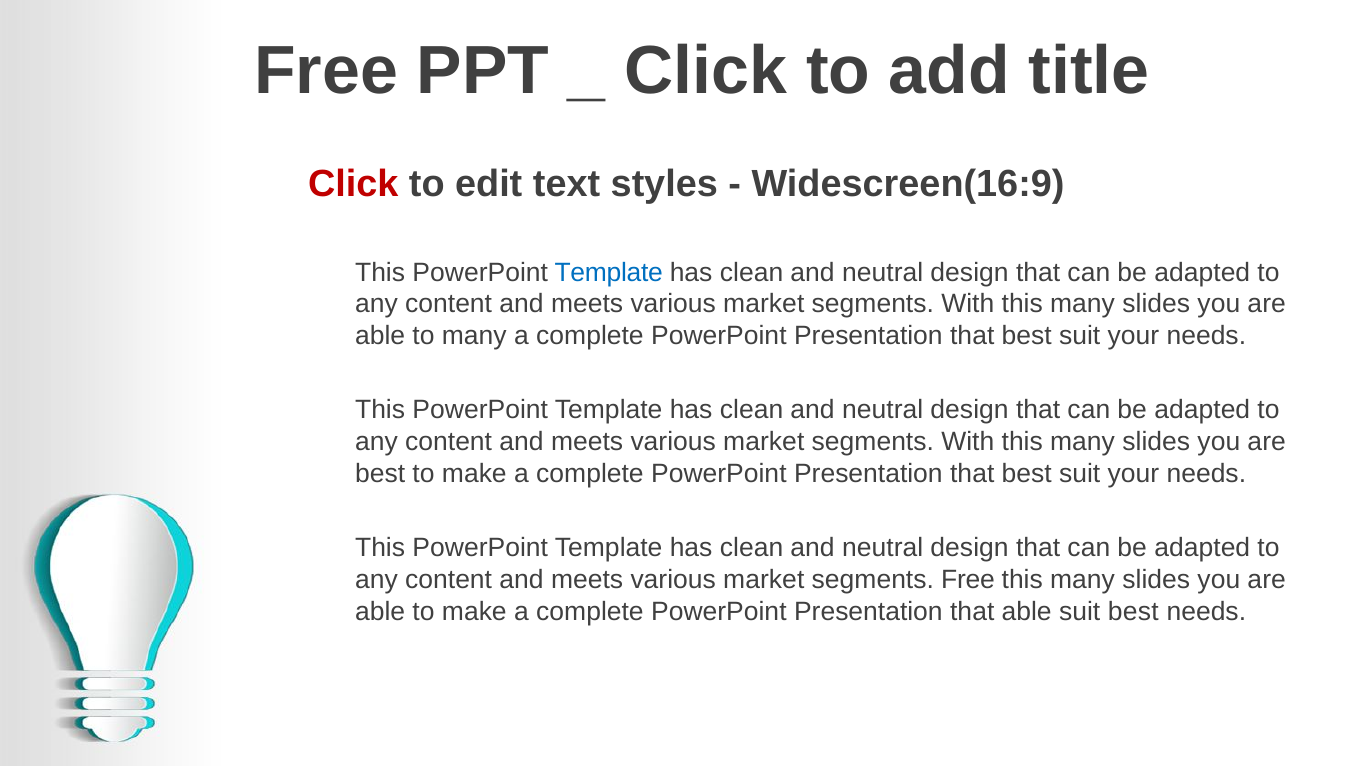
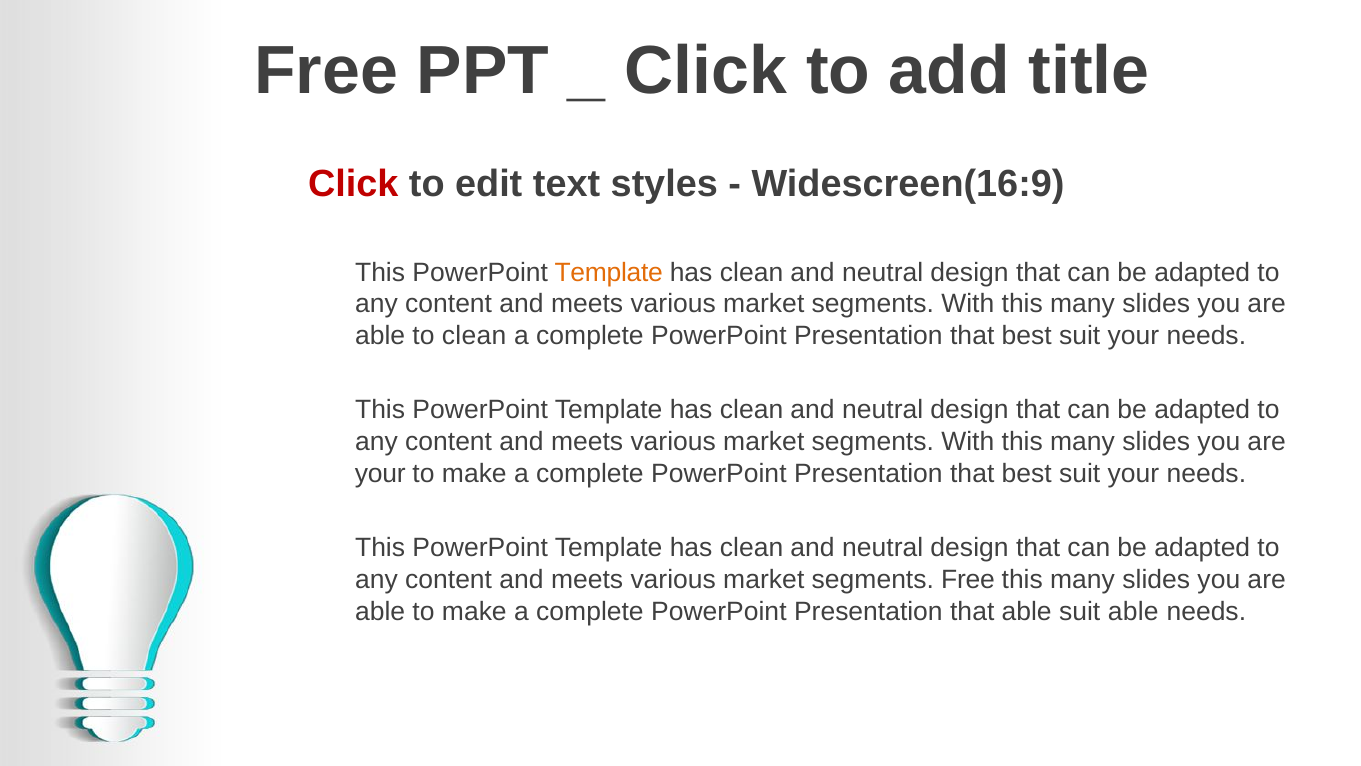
Template at (609, 272) colour: blue -> orange
to many: many -> clean
best at (380, 473): best -> your
suit best: best -> able
